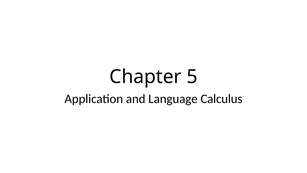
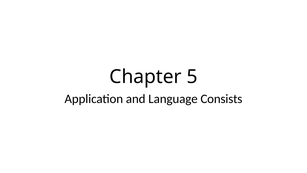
Calculus: Calculus -> Consists
